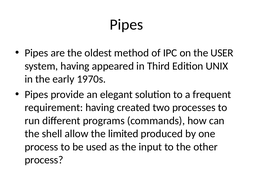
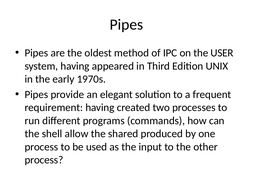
limited: limited -> shared
